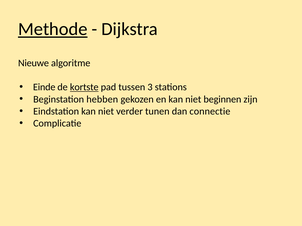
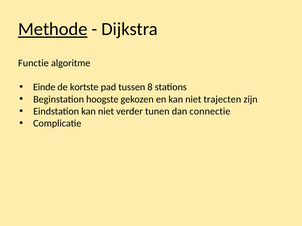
Nieuwe: Nieuwe -> Functie
kortste underline: present -> none
3: 3 -> 8
hebben: hebben -> hoogste
beginnen: beginnen -> trajecten
